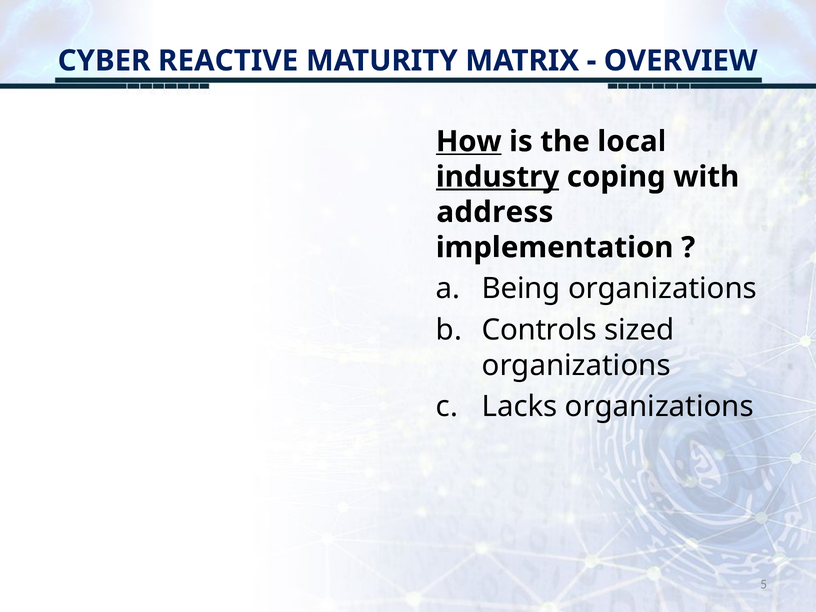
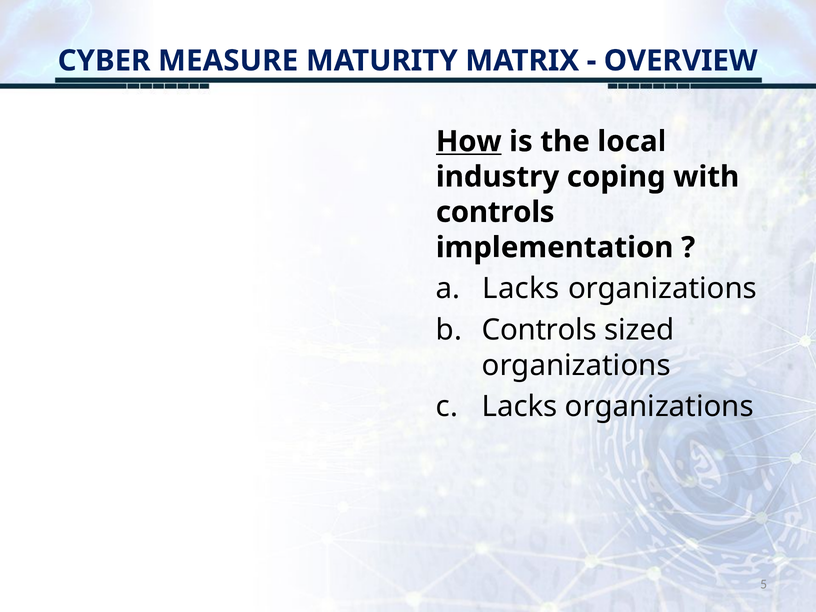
REACTIVE: REACTIVE -> MEASURE
industry underline: present -> none
address at (495, 212): address -> controls
Being at (521, 289): Being -> Lacks
